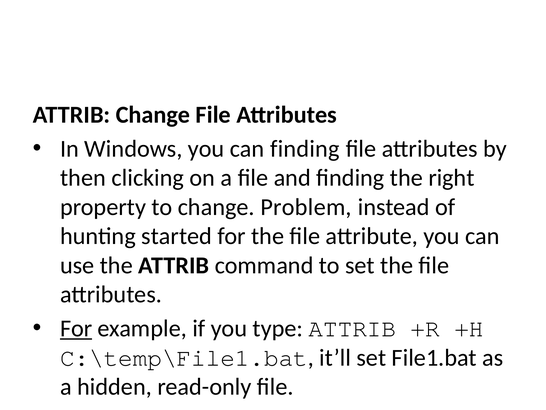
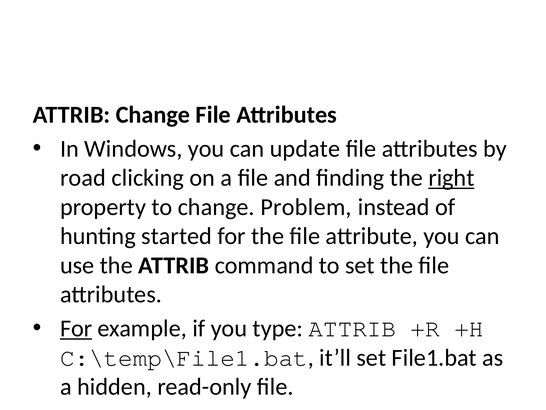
can finding: finding -> update
then: then -> road
right underline: none -> present
